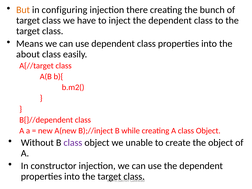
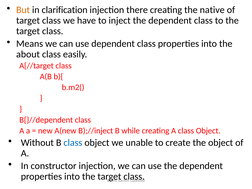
configuring: configuring -> clarification
bunch: bunch -> native
class at (73, 143) colour: purple -> blue
